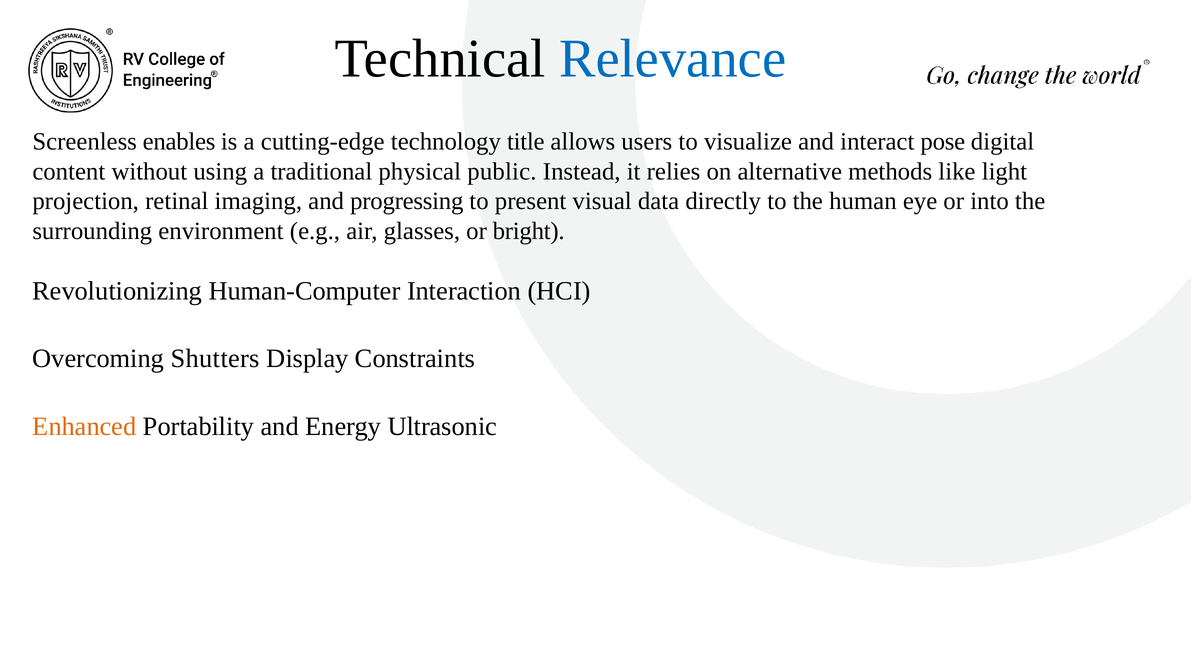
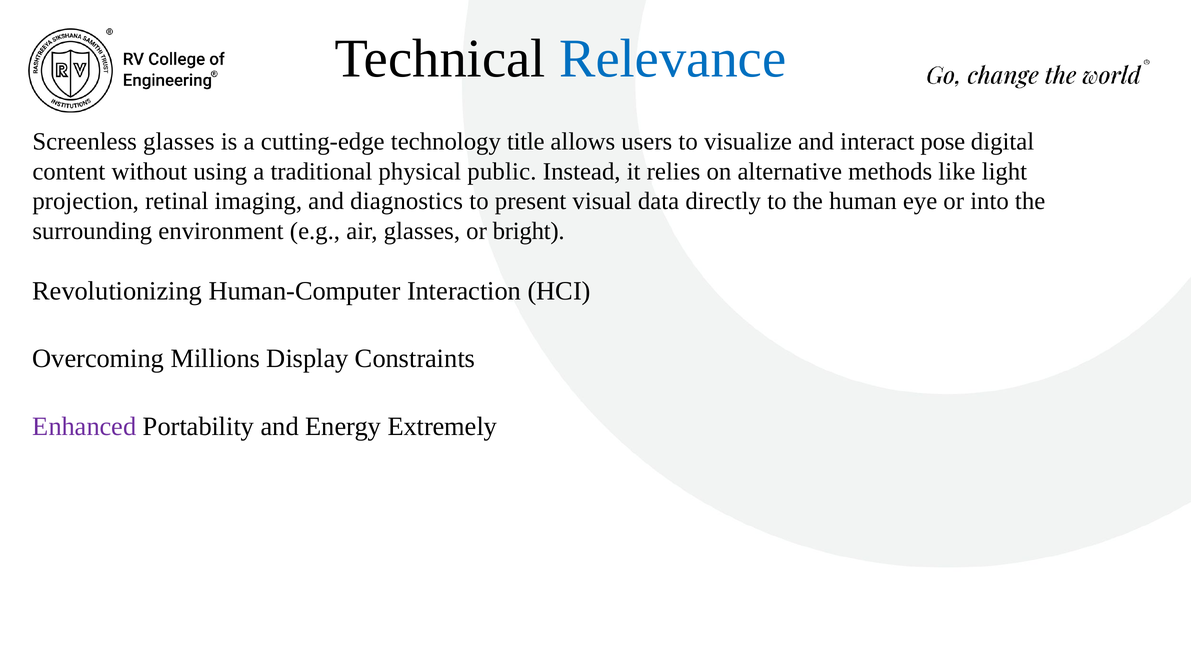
Screenless enables: enables -> glasses
progressing: progressing -> diagnostics
Shutters: Shutters -> Millions
Enhanced colour: orange -> purple
Ultrasonic: Ultrasonic -> Extremely
